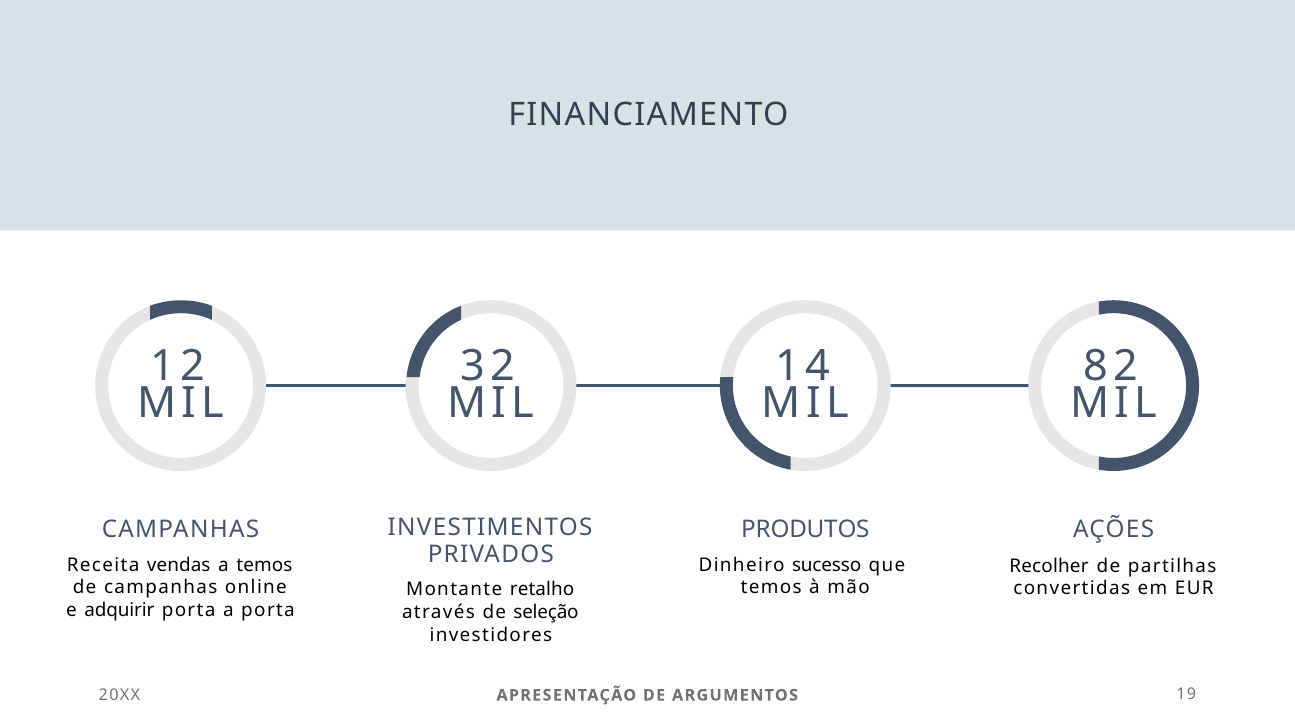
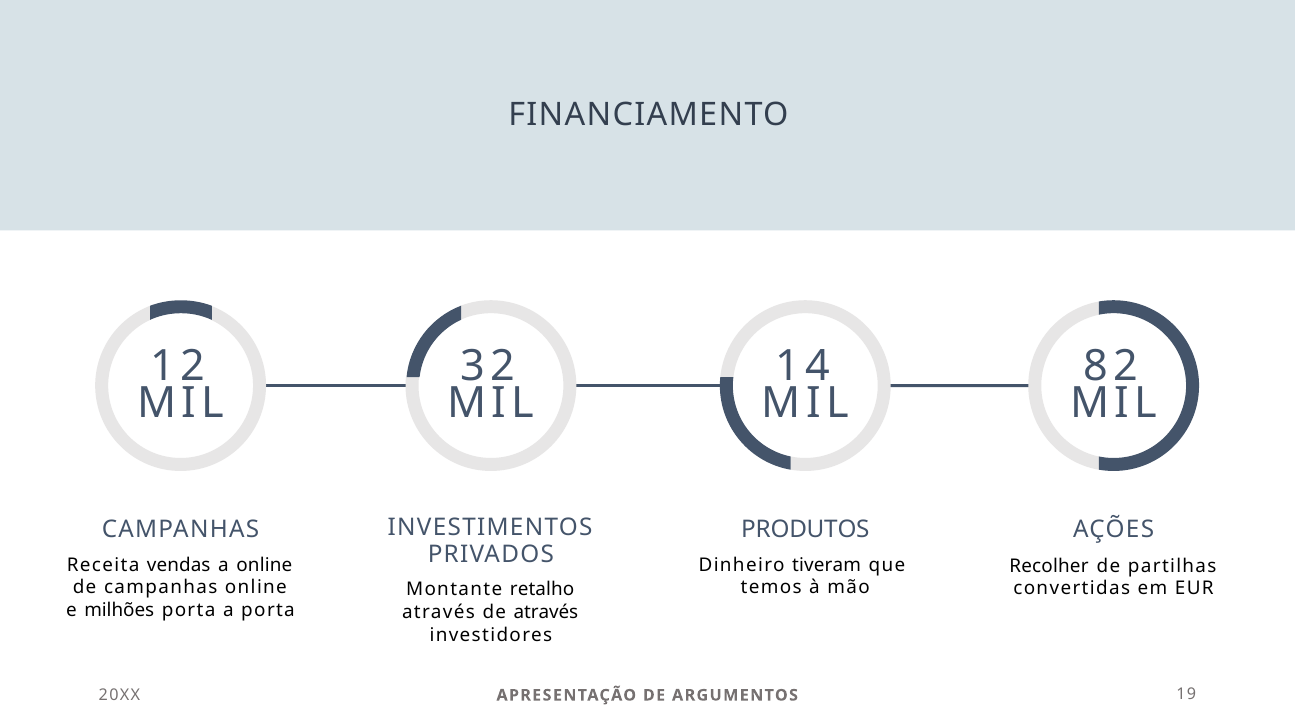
a temos: temos -> online
sucesso: sucesso -> tiveram
adquirir: adquirir -> milhões
de seleção: seleção -> através
